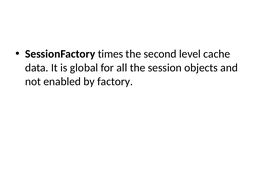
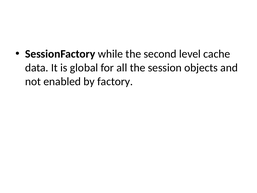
times: times -> while
